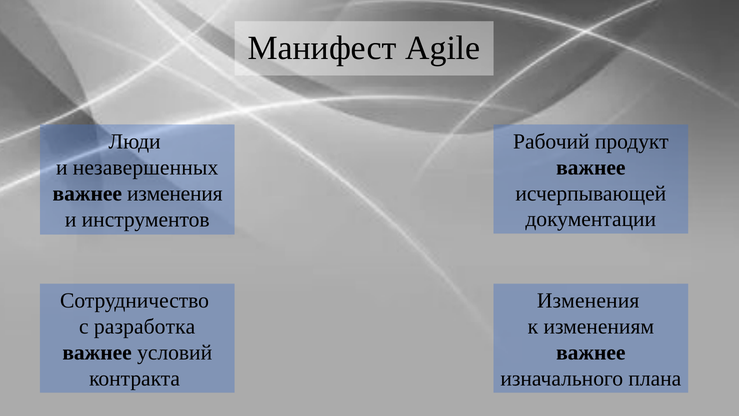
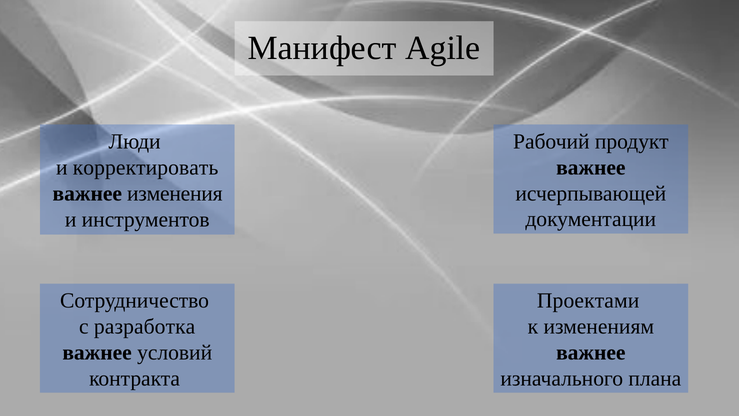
незавершенных: незавершенных -> корректировать
Изменения at (588, 301): Изменения -> Проектами
